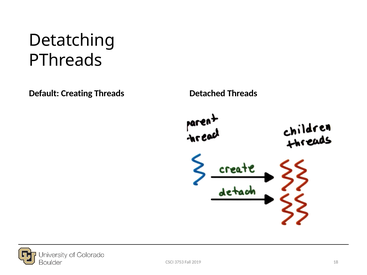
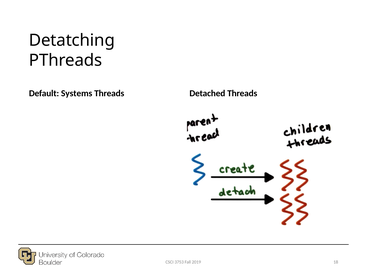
Creating: Creating -> Systems
